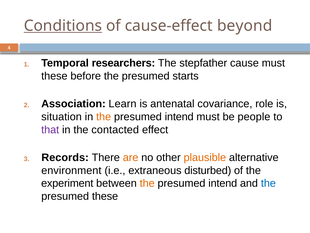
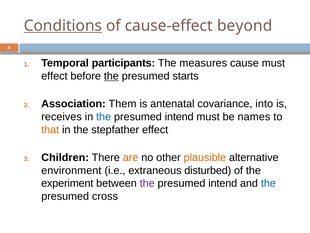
researchers: researchers -> participants
stepfather: stepfather -> measures
these at (54, 76): these -> effect
the at (111, 76) underline: none -> present
Learn: Learn -> Them
role: role -> into
situation: situation -> receives
the at (104, 117) colour: orange -> blue
people: people -> names
that colour: purple -> orange
contacted: contacted -> stepfather
Records: Records -> Children
the at (147, 183) colour: orange -> purple
presumed these: these -> cross
